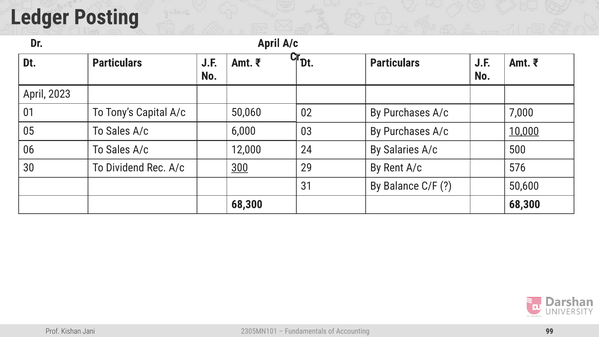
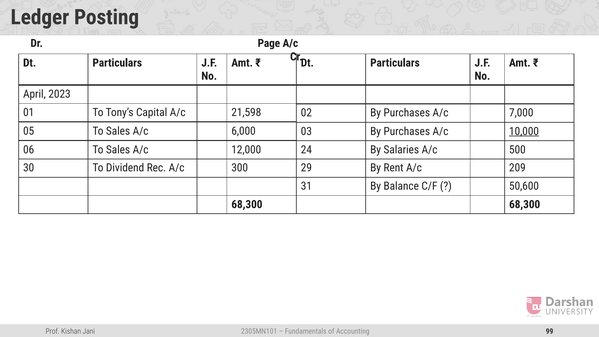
Dr April: April -> Page
50,060: 50,060 -> 21,598
300 underline: present -> none
576: 576 -> 209
